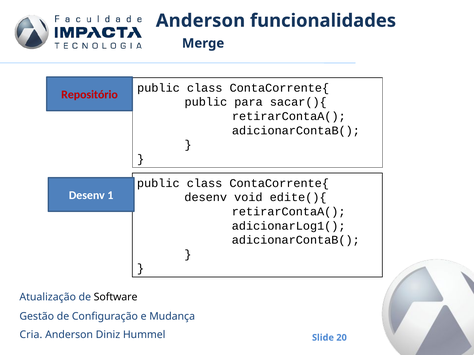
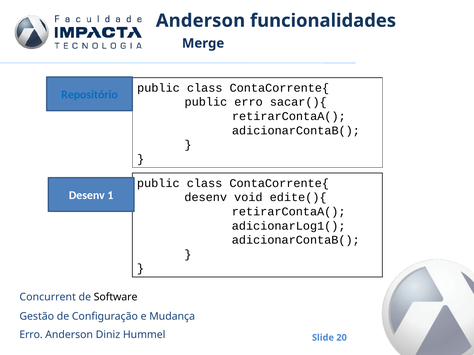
Repositório colour: red -> blue
public para: para -> erro
Atualização: Atualização -> Concurrent
Cria at (31, 335): Cria -> Erro
